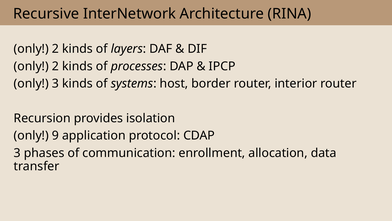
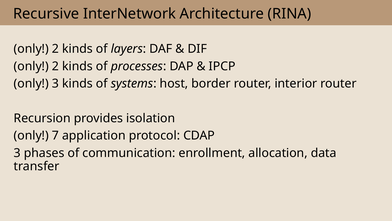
9: 9 -> 7
